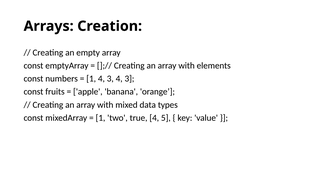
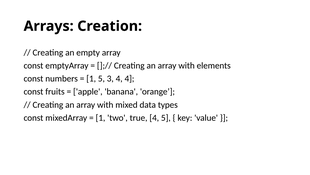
1 4: 4 -> 5
3 4 3: 3 -> 4
